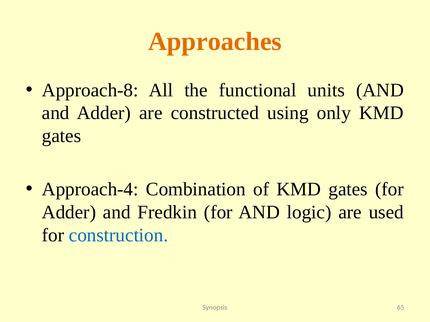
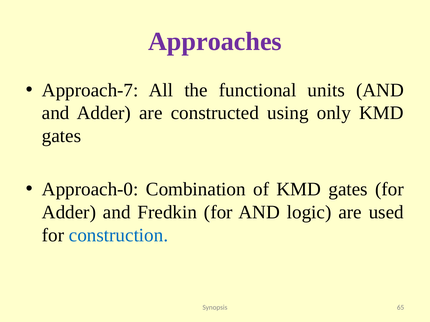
Approaches colour: orange -> purple
Approach-8: Approach-8 -> Approach-7
Approach-4: Approach-4 -> Approach-0
